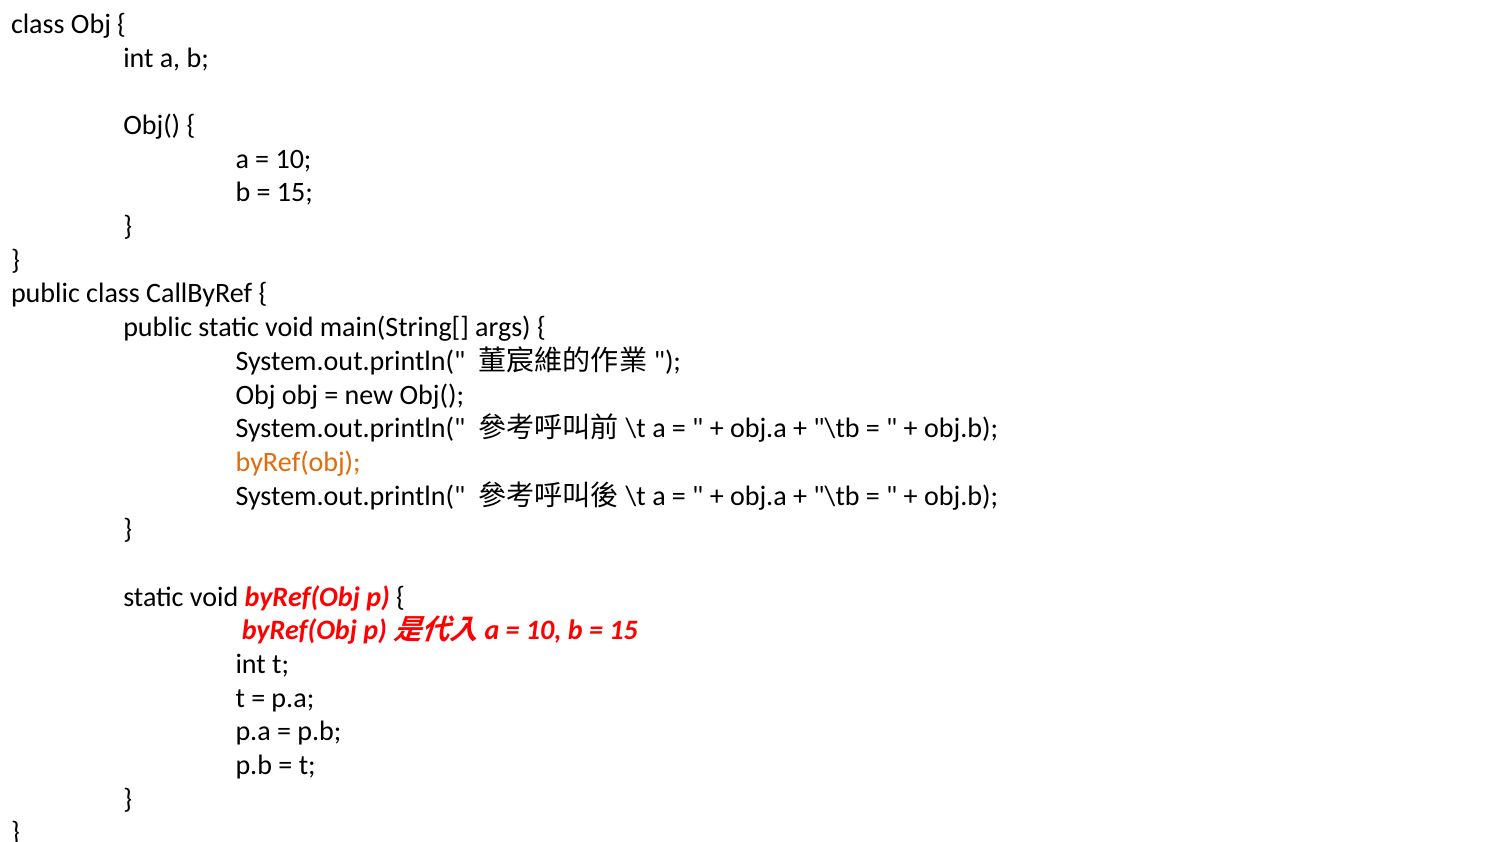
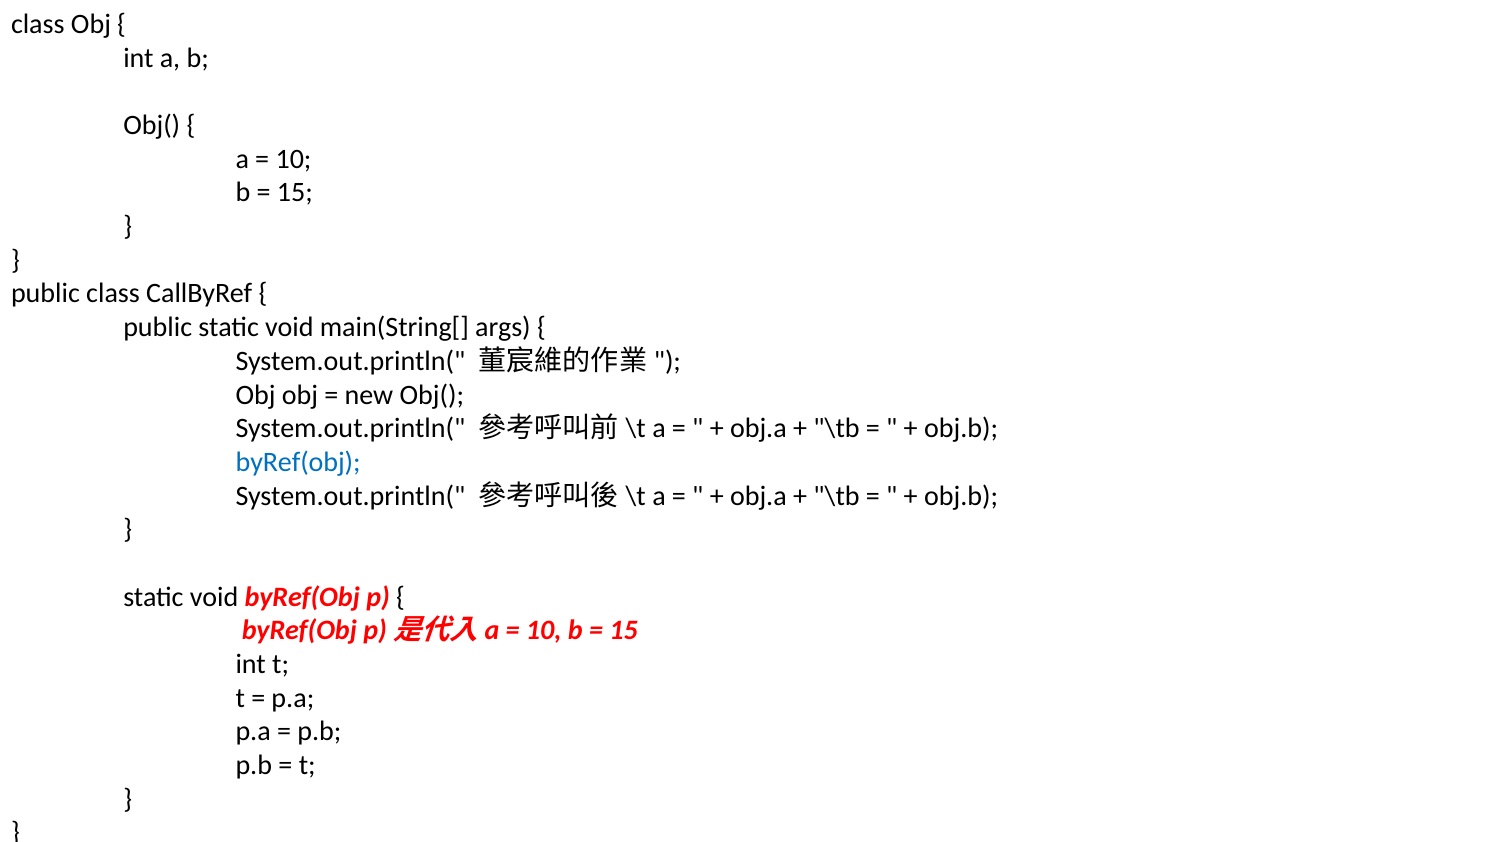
byRef(obj at (298, 462) colour: orange -> blue
